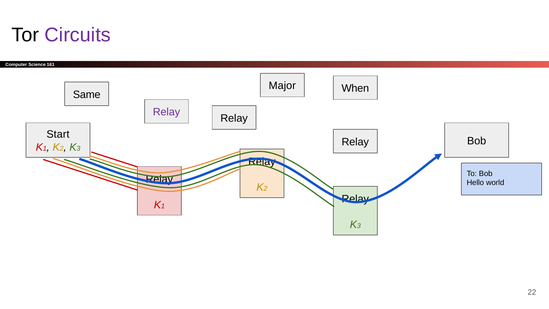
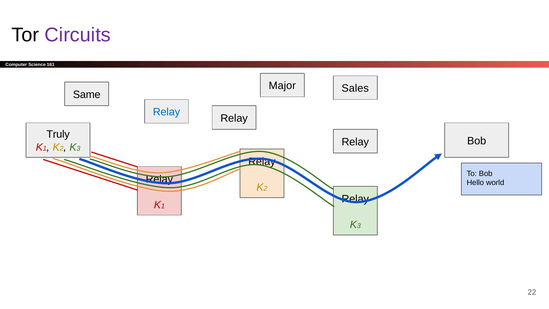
When: When -> Sales
Relay at (166, 112) colour: purple -> blue
Start: Start -> Truly
